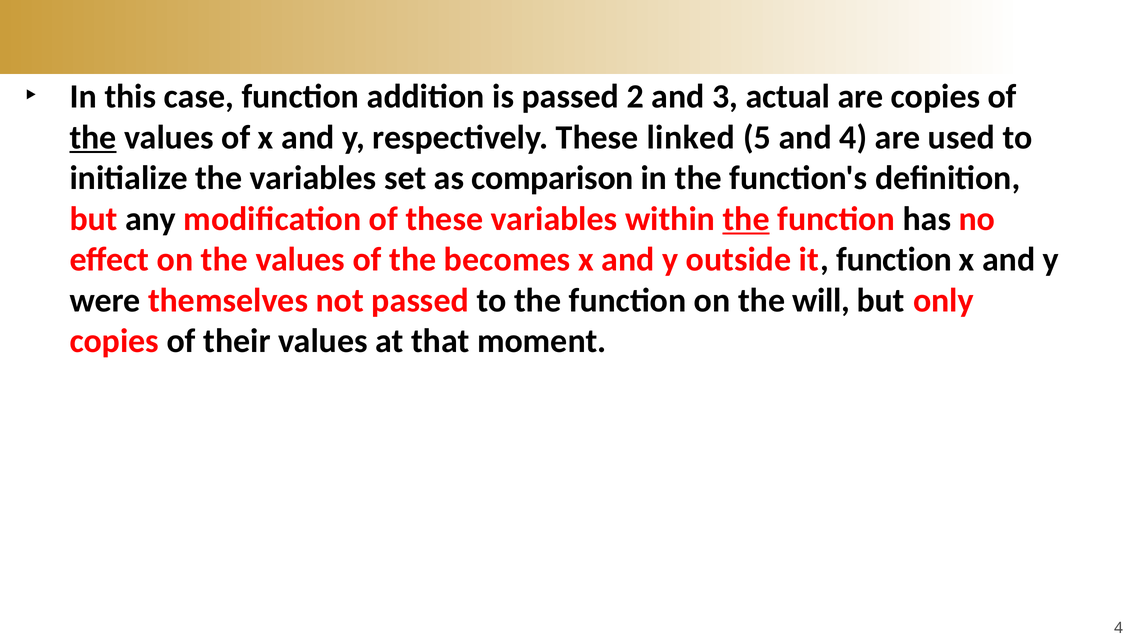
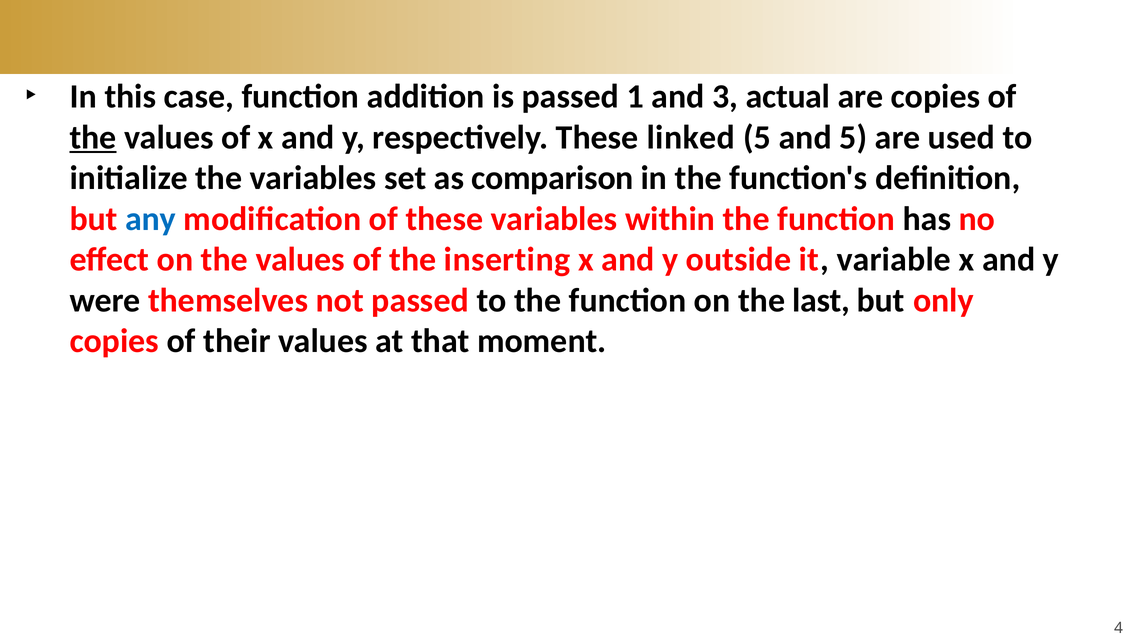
2: 2 -> 1
and 4: 4 -> 5
any colour: black -> blue
the at (746, 219) underline: present -> none
becomes: becomes -> inserting
it function: function -> variable
will: will -> last
